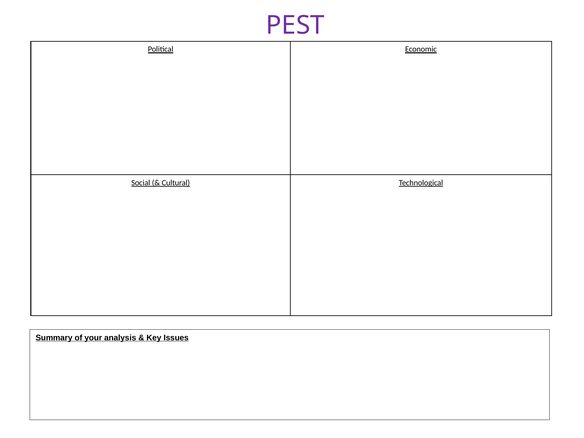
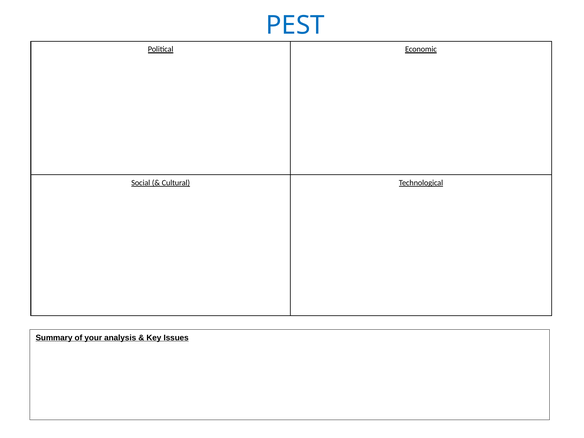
PEST colour: purple -> blue
